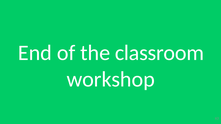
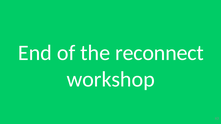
classroom: classroom -> reconnect
